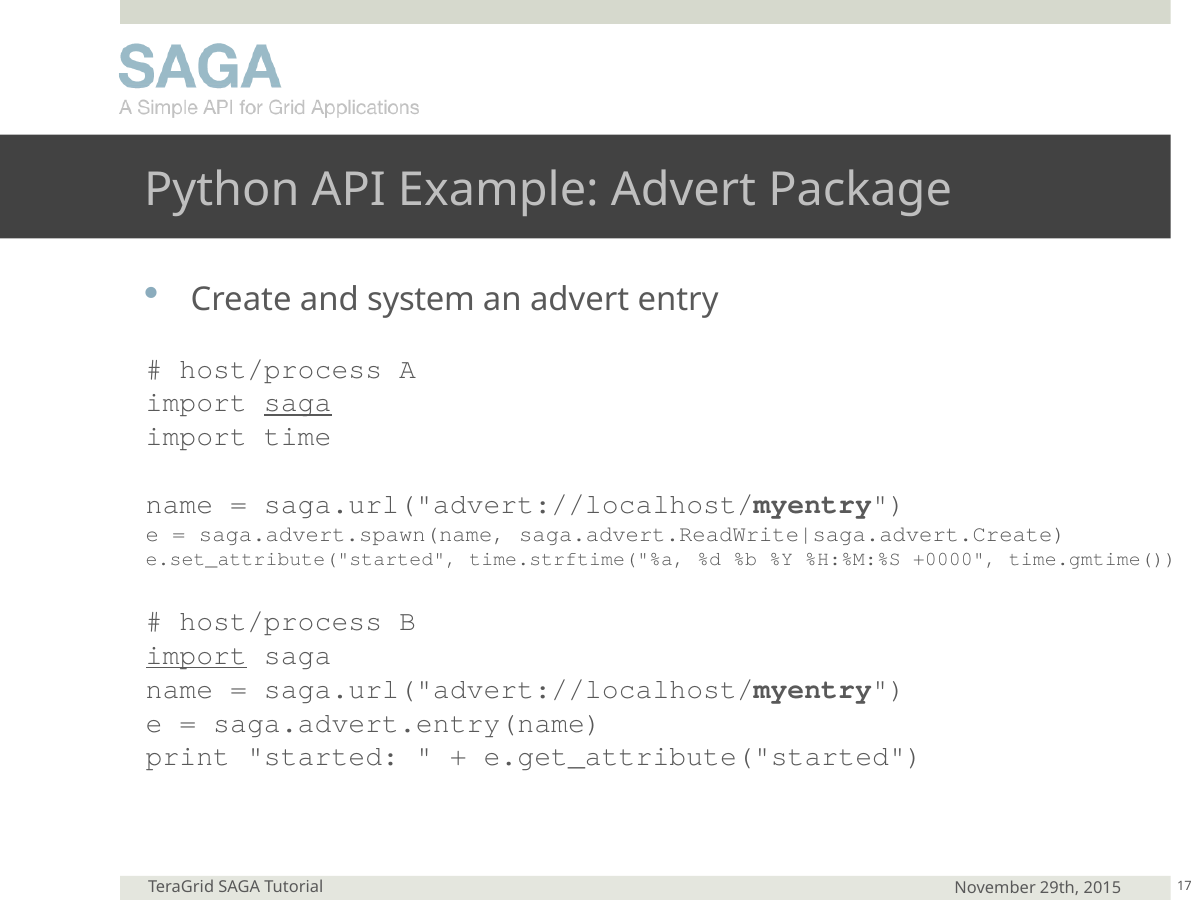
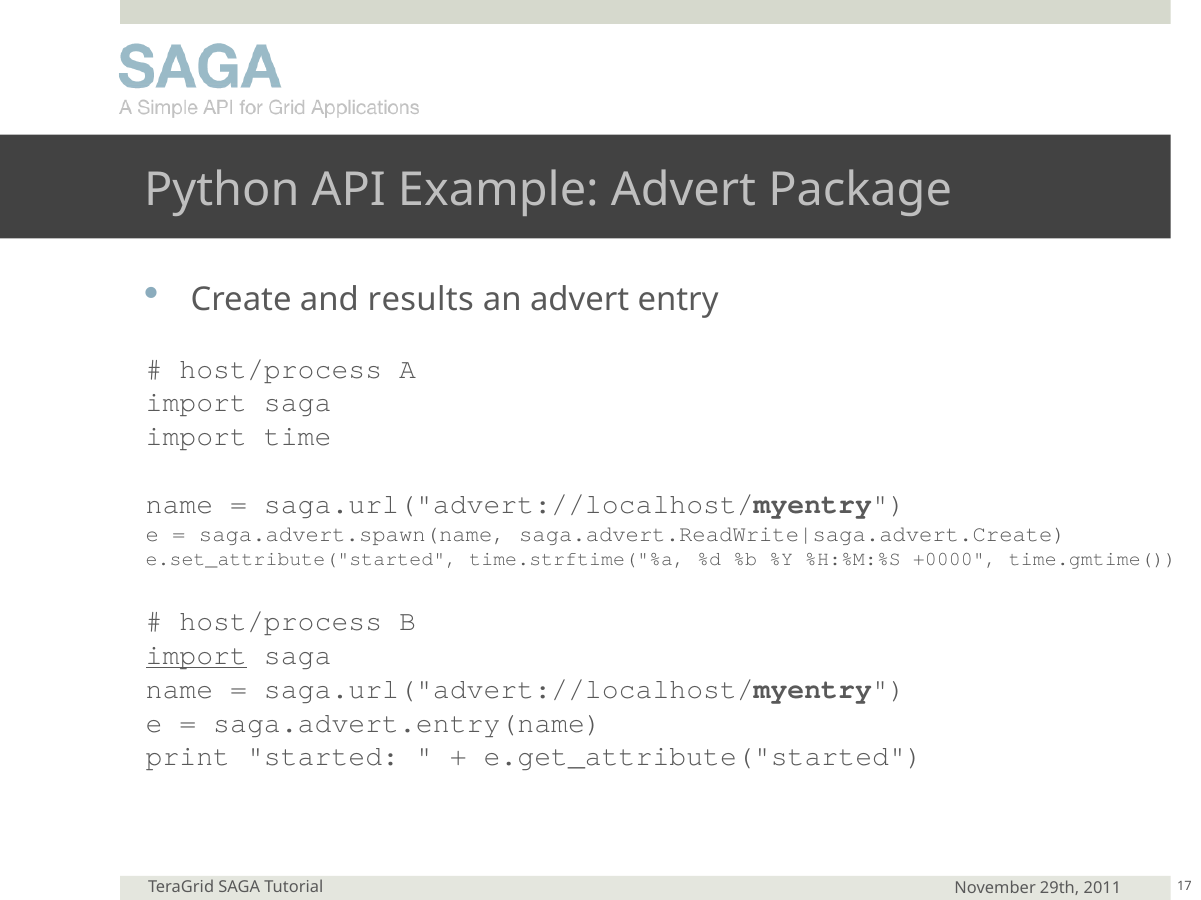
system: system -> results
saga at (298, 403) underline: present -> none
2015: 2015 -> 2011
